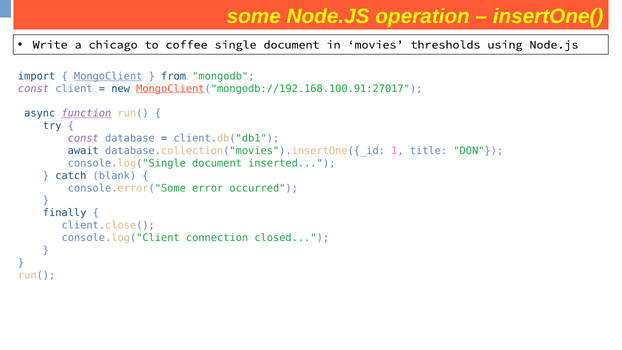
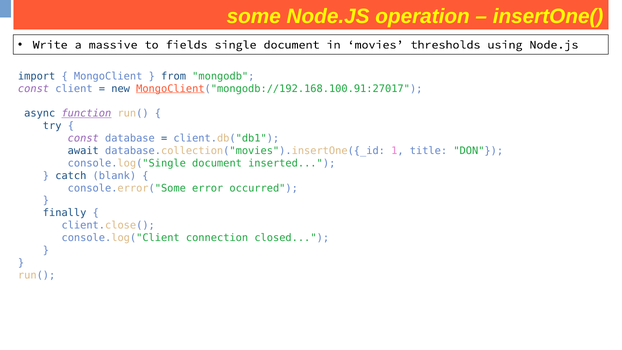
chicago: chicago -> massive
coffee: coffee -> fields
MongoClient underline: present -> none
